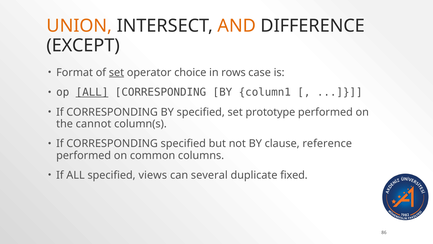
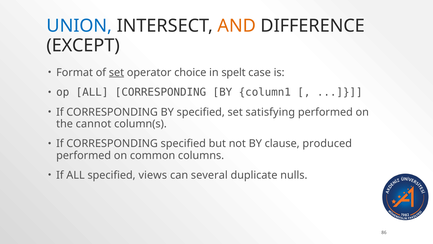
UNION colour: orange -> blue
rows: rows -> spelt
ALL at (92, 92) underline: present -> none
prototype: prototype -> satisfying
reference: reference -> produced
fixed: fixed -> nulls
